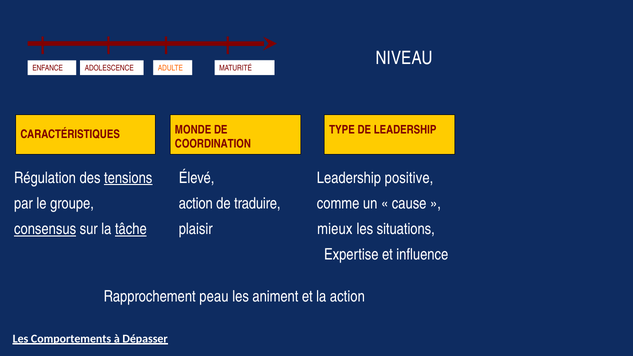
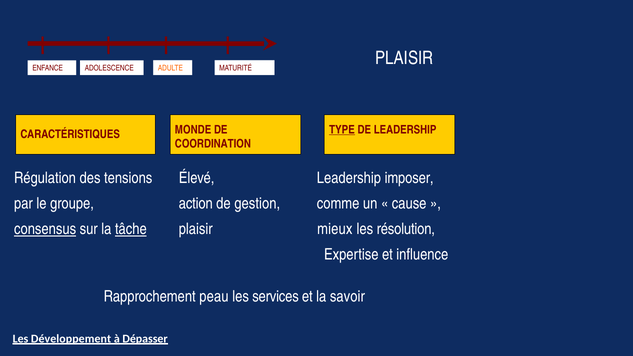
NIVEAU at (404, 58): NIVEAU -> PLAISIR
TYPE underline: none -> present
tensions underline: present -> none
positive: positive -> imposer
traduire: traduire -> gestion
situations: situations -> résolution
animent: animent -> services
la action: action -> savoir
Comportements: Comportements -> Développement
